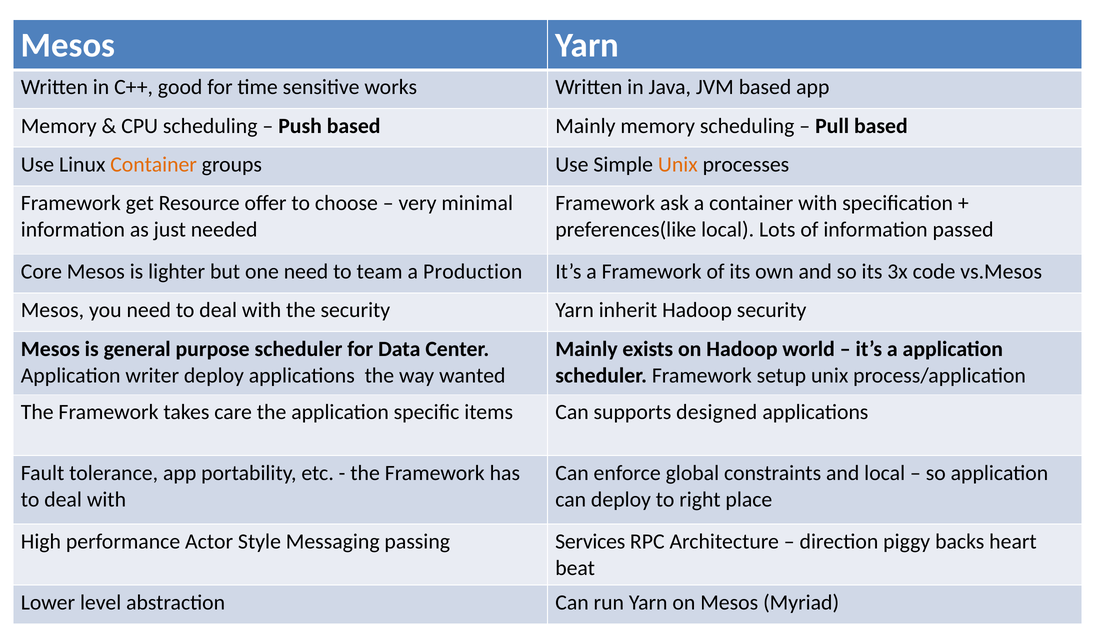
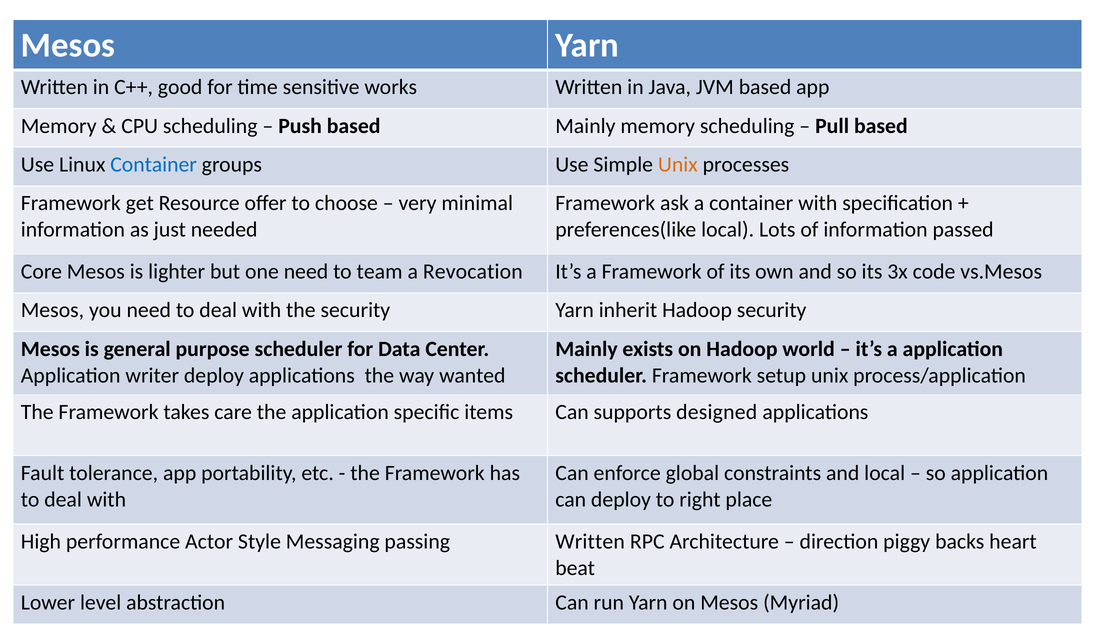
Container at (154, 165) colour: orange -> blue
Production: Production -> Revocation
passing Services: Services -> Written
